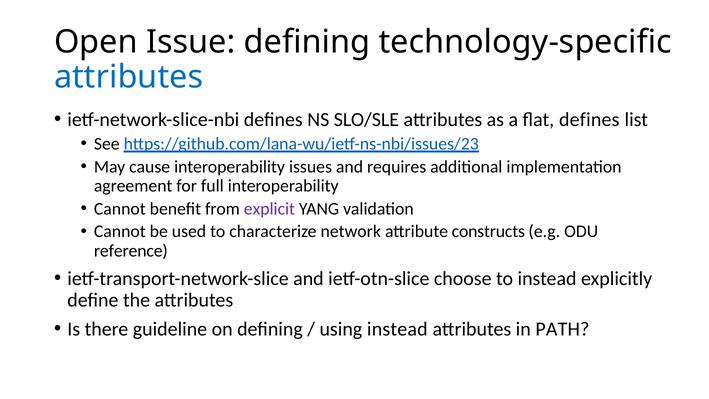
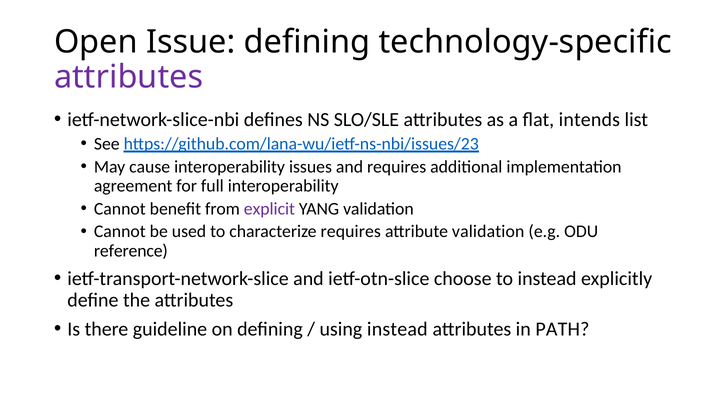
attributes at (129, 77) colour: blue -> purple
flat defines: defines -> intends
characterize network: network -> requires
attribute constructs: constructs -> validation
